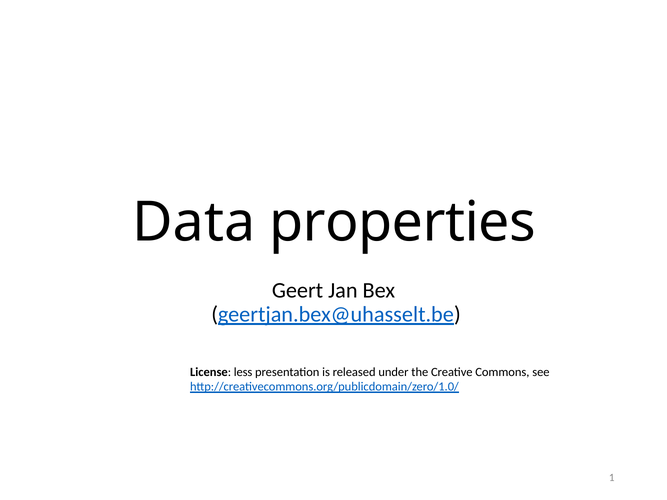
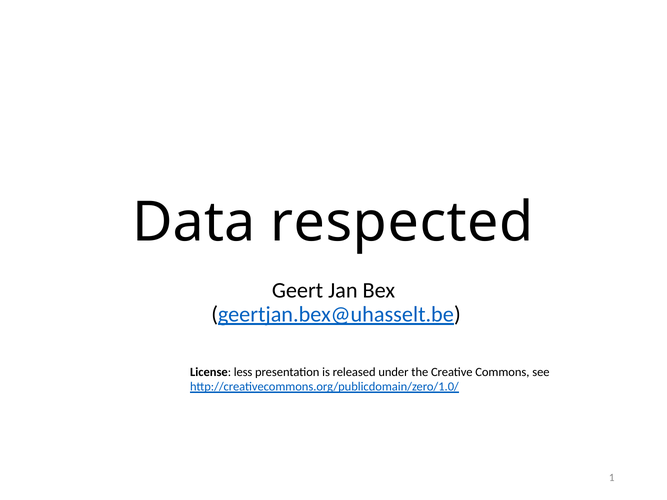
properties: properties -> respected
